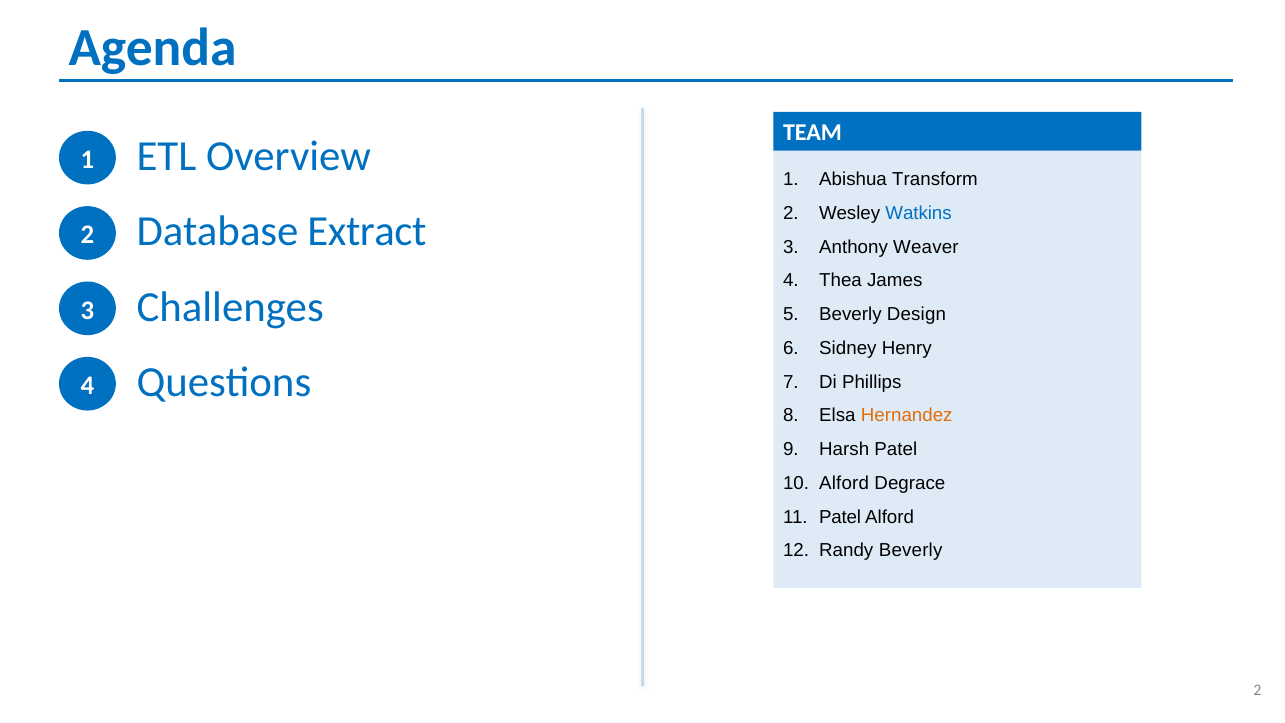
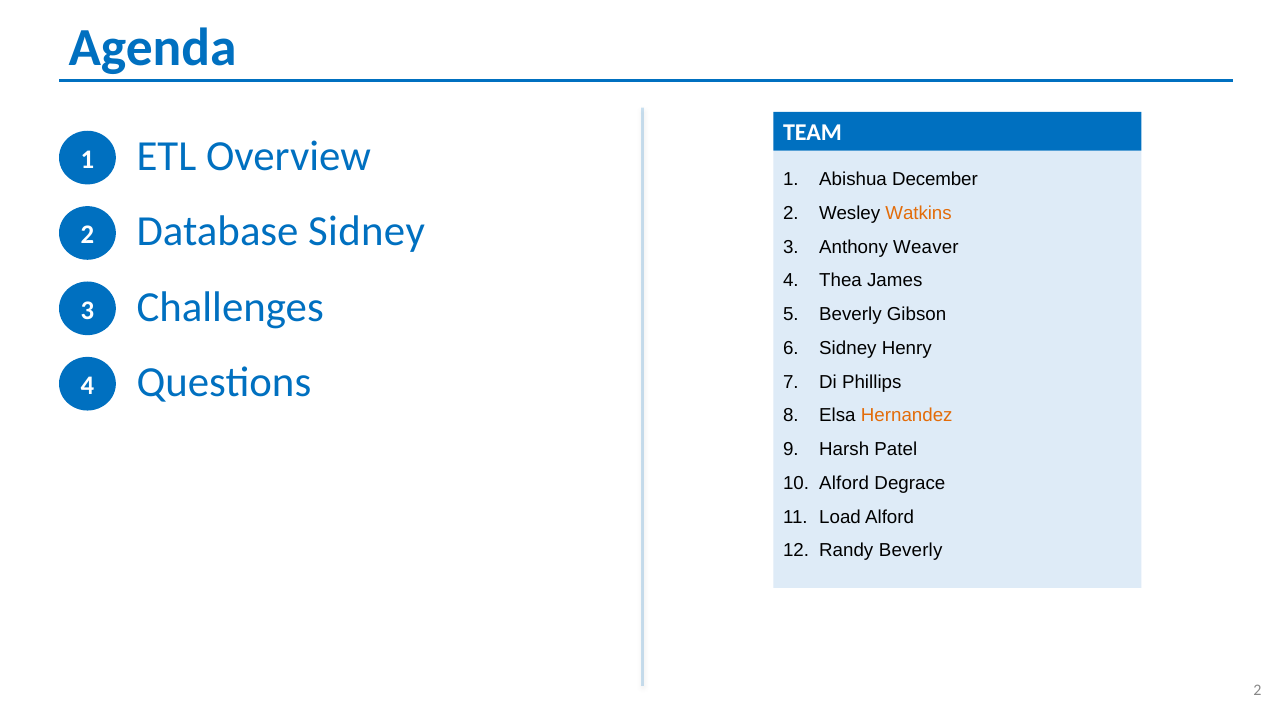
Transform: Transform -> December
Watkins colour: blue -> orange
Database Extract: Extract -> Sidney
Design: Design -> Gibson
Patel at (840, 517): Patel -> Load
